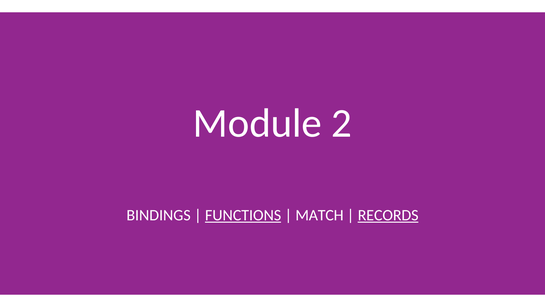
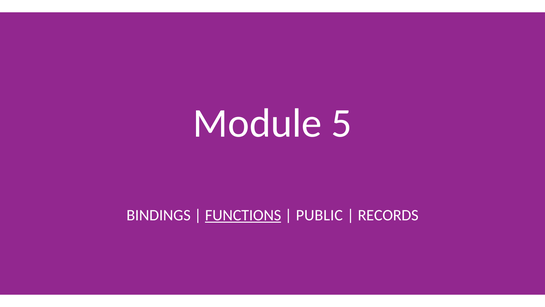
2: 2 -> 5
MATCH: MATCH -> PUBLIC
RECORDS underline: present -> none
